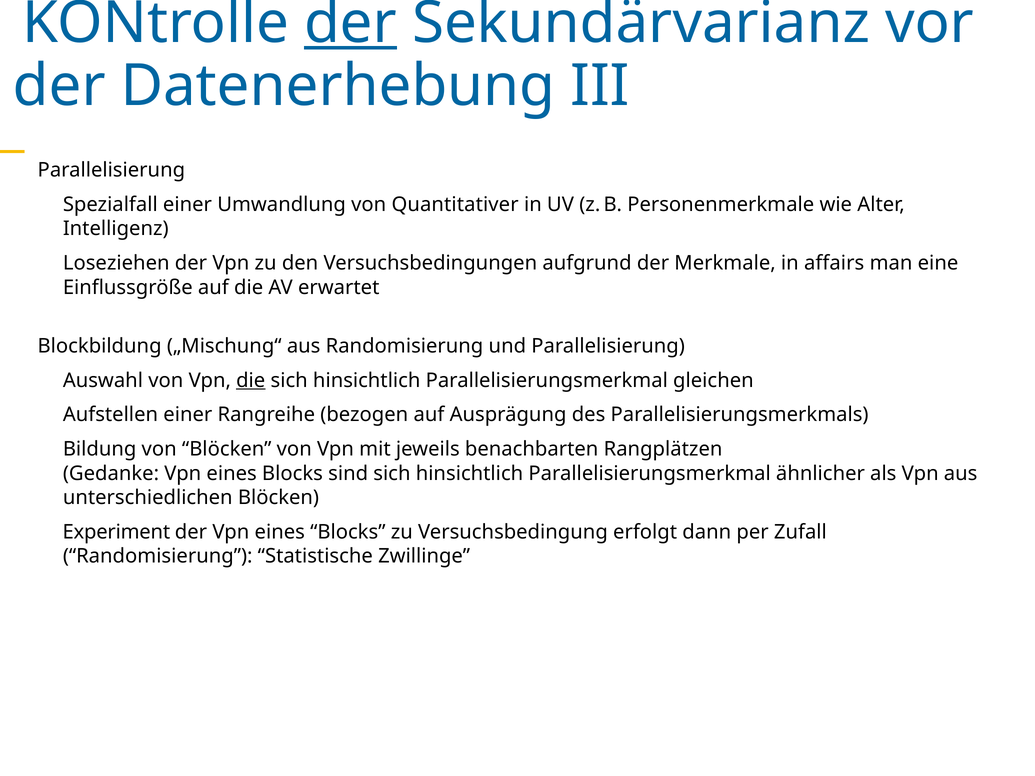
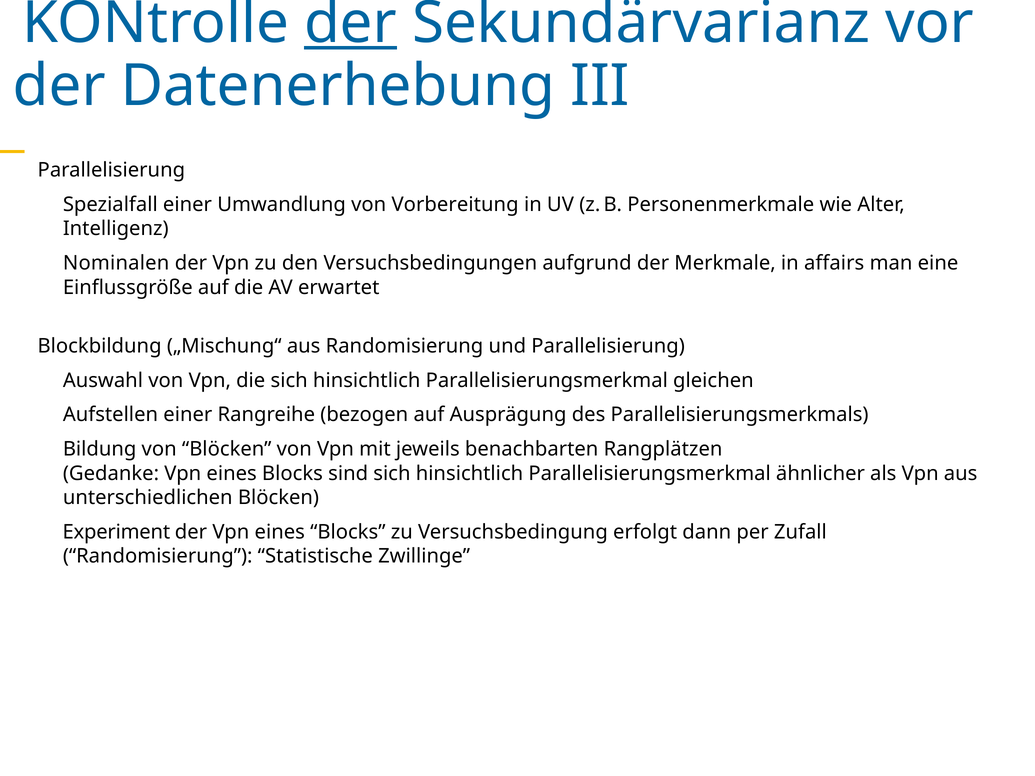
Quantitativer: Quantitativer -> Vorbereitung
Loseziehen: Loseziehen -> Nominalen
die at (251, 381) underline: present -> none
